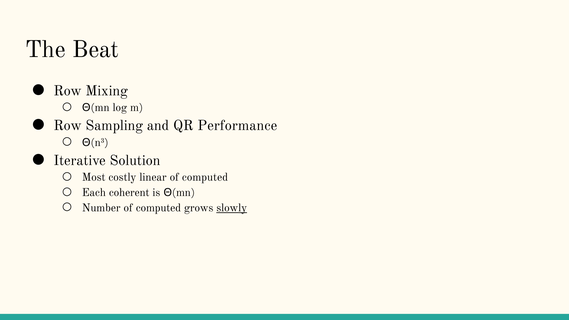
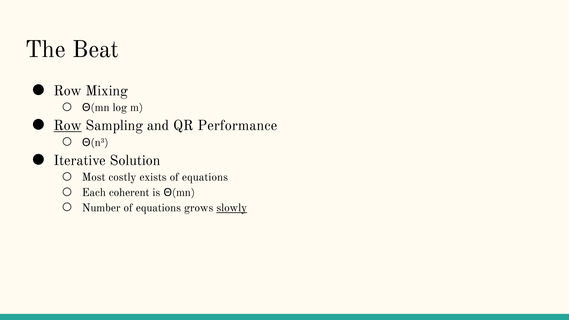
Row at (68, 126) underline: none -> present
linear: linear -> exists
computed at (205, 177): computed -> equations
Number of computed: computed -> equations
